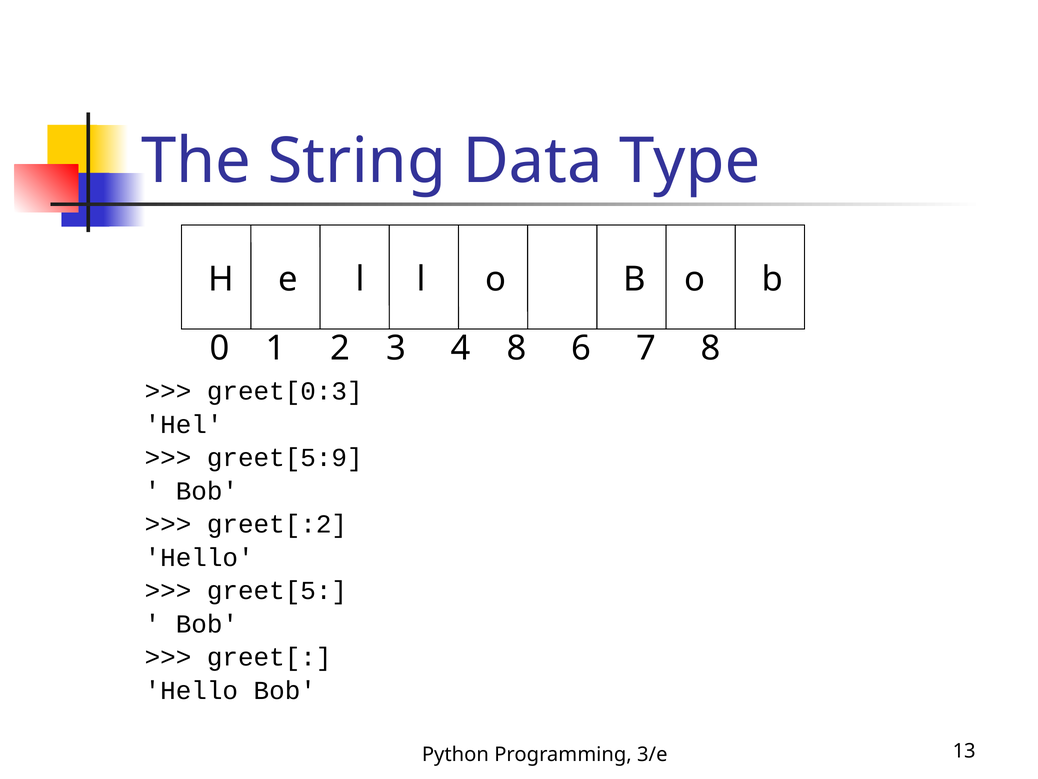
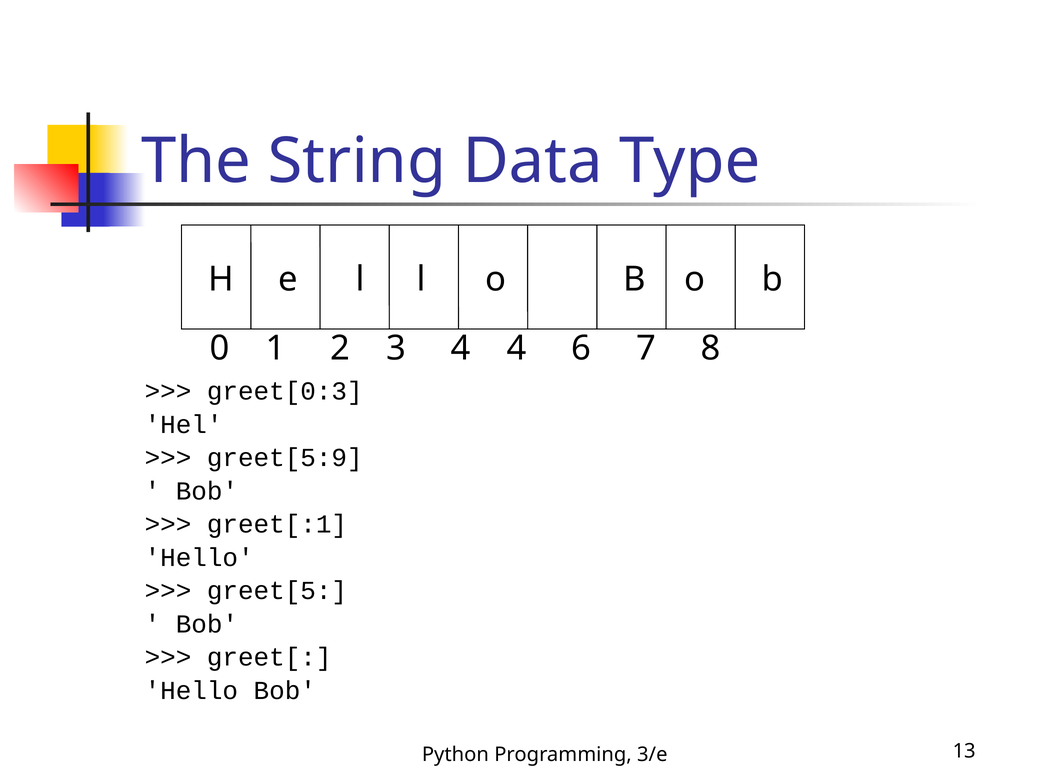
4 8: 8 -> 4
greet[:2: greet[:2 -> greet[:1
